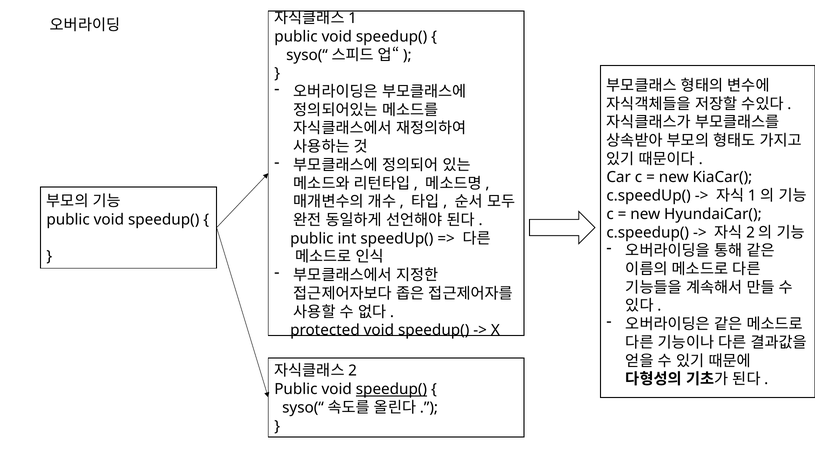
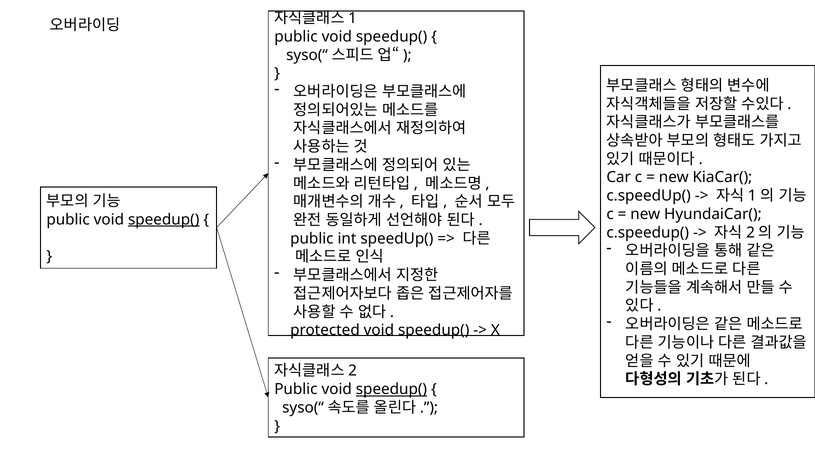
speedup( at (164, 219) underline: none -> present
